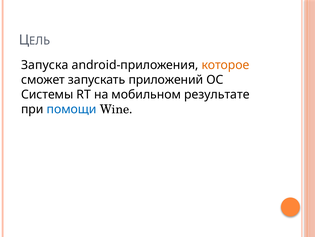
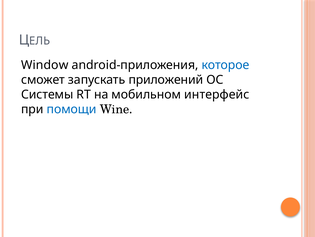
Запуска: Запуска -> Window
которое colour: orange -> blue
результате: результате -> интерфейс
